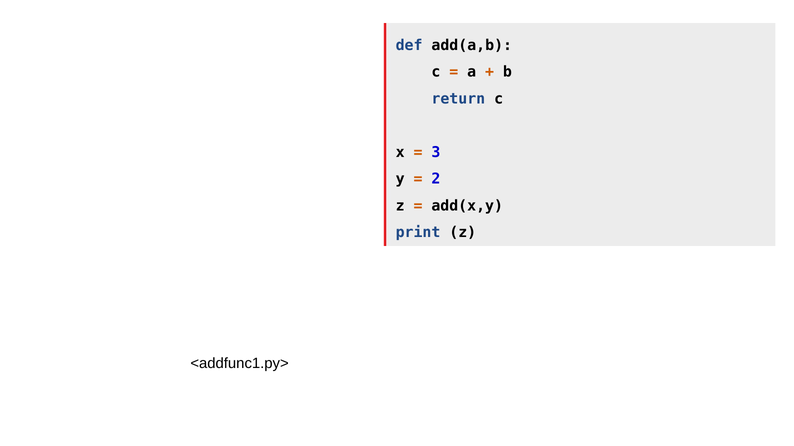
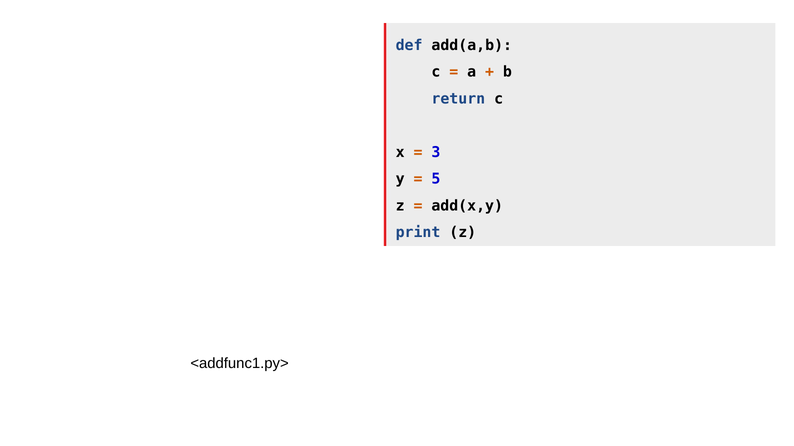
2: 2 -> 5
